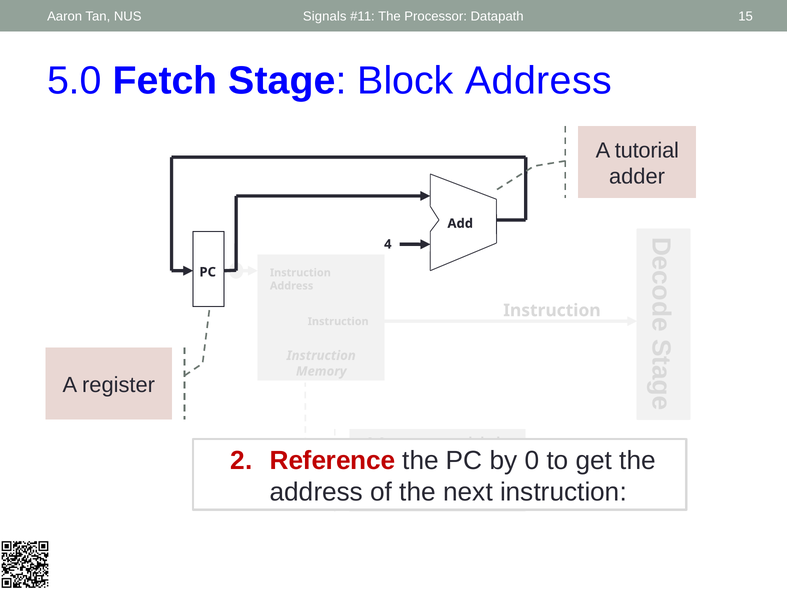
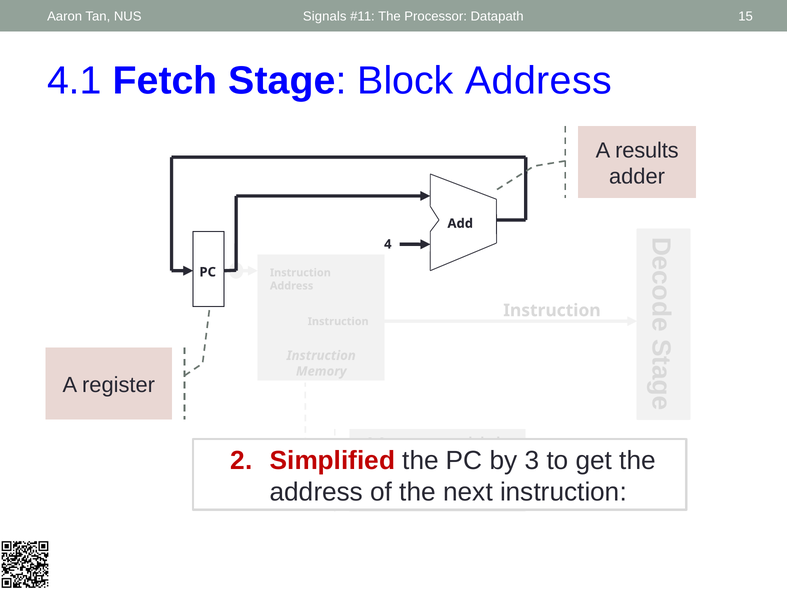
5.0: 5.0 -> 4.1
tutorial: tutorial -> results
Reference: Reference -> Simplified
0: 0 -> 3
